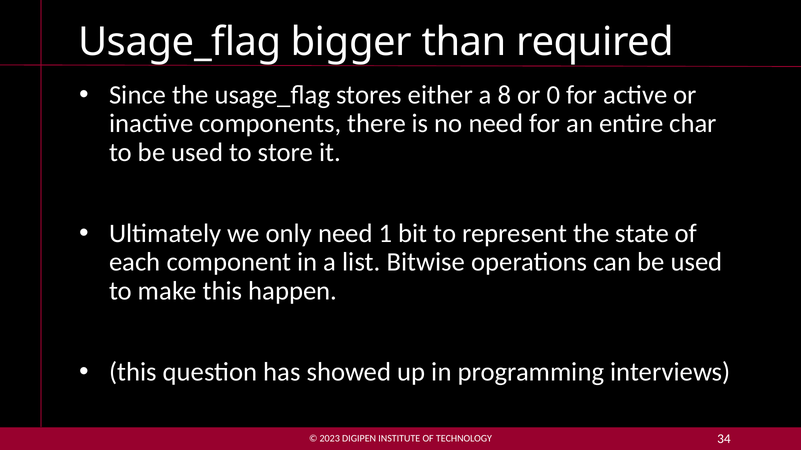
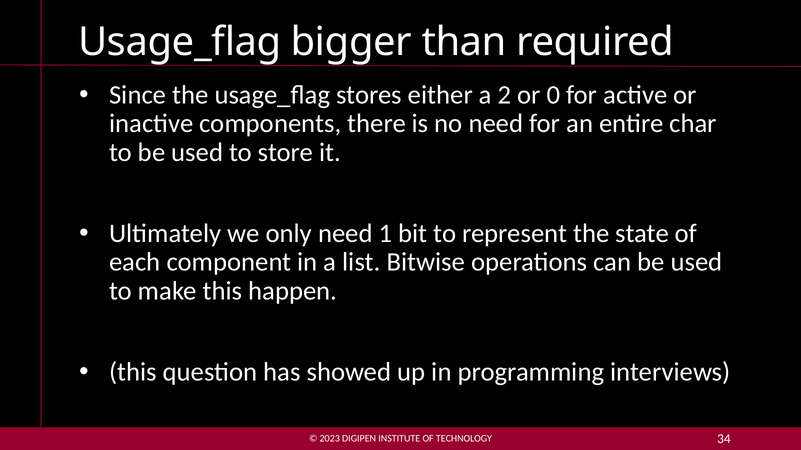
8: 8 -> 2
